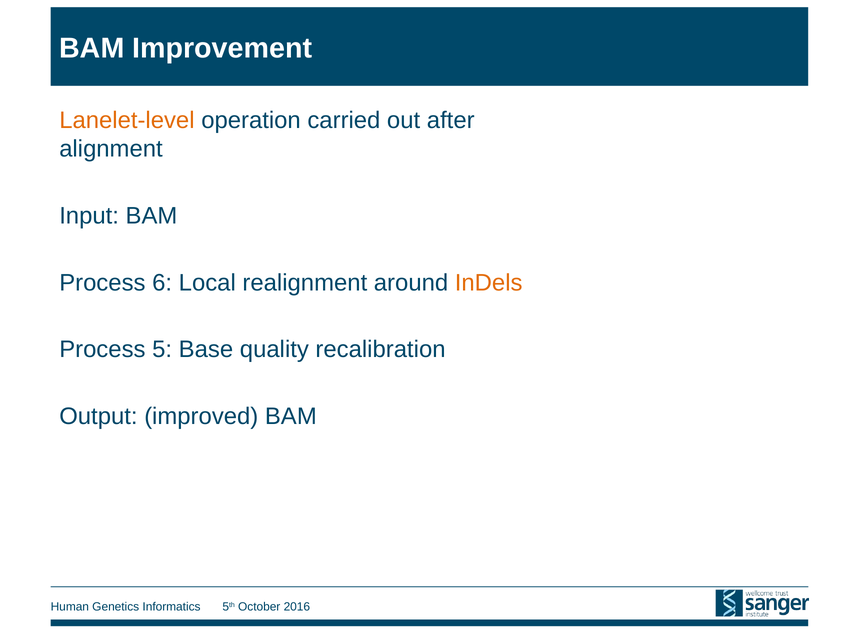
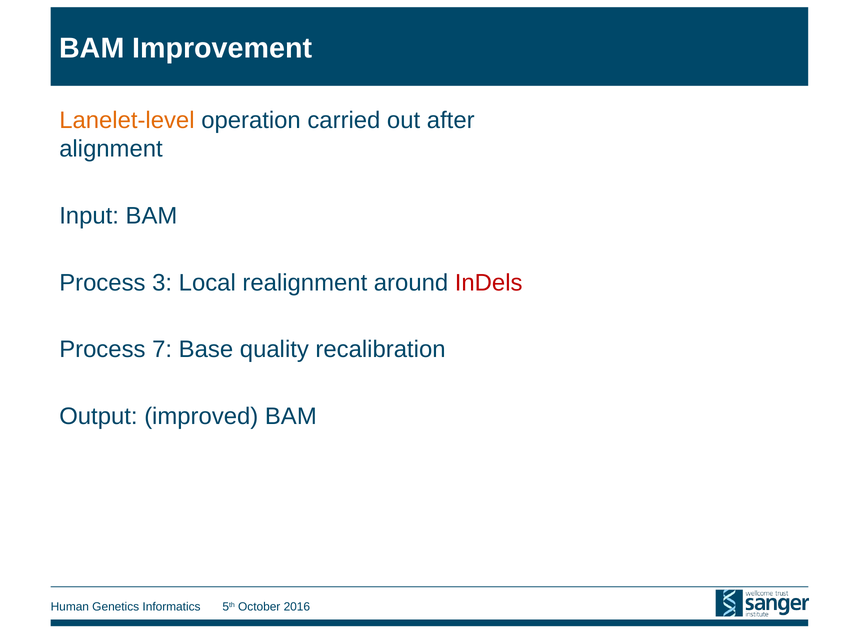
6: 6 -> 3
InDels colour: orange -> red
5: 5 -> 7
